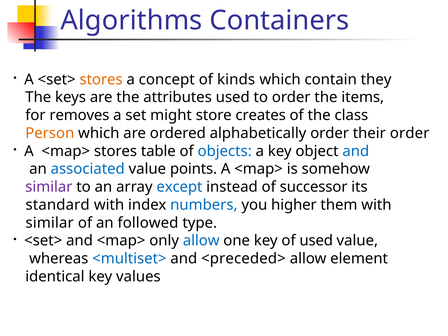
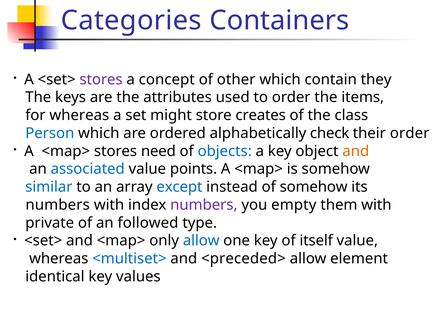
Algorithms: Algorithms -> Categories
stores at (101, 79) colour: orange -> purple
kinds: kinds -> other
for removes: removes -> whereas
Person colour: orange -> blue
alphabetically order: order -> check
table: table -> need
and at (356, 151) colour: blue -> orange
similar at (49, 187) colour: purple -> blue
of successor: successor -> somehow
standard at (58, 205): standard -> numbers
numbers at (204, 205) colour: blue -> purple
higher: higher -> empty
similar at (50, 223): similar -> private
of used: used -> itself
